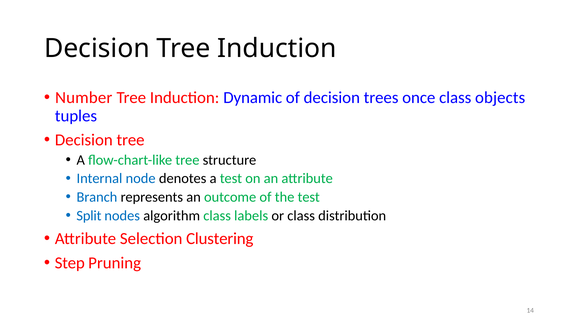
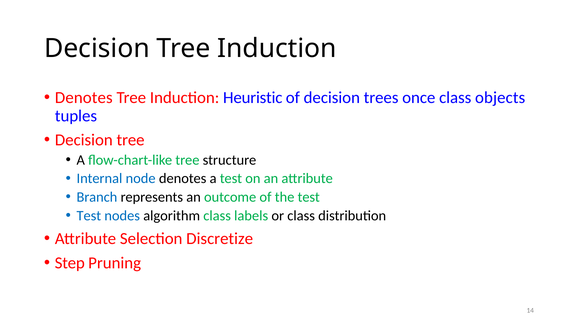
Number at (84, 98): Number -> Denotes
Dynamic: Dynamic -> Heuristic
Split at (89, 216): Split -> Test
Clustering: Clustering -> Discretize
